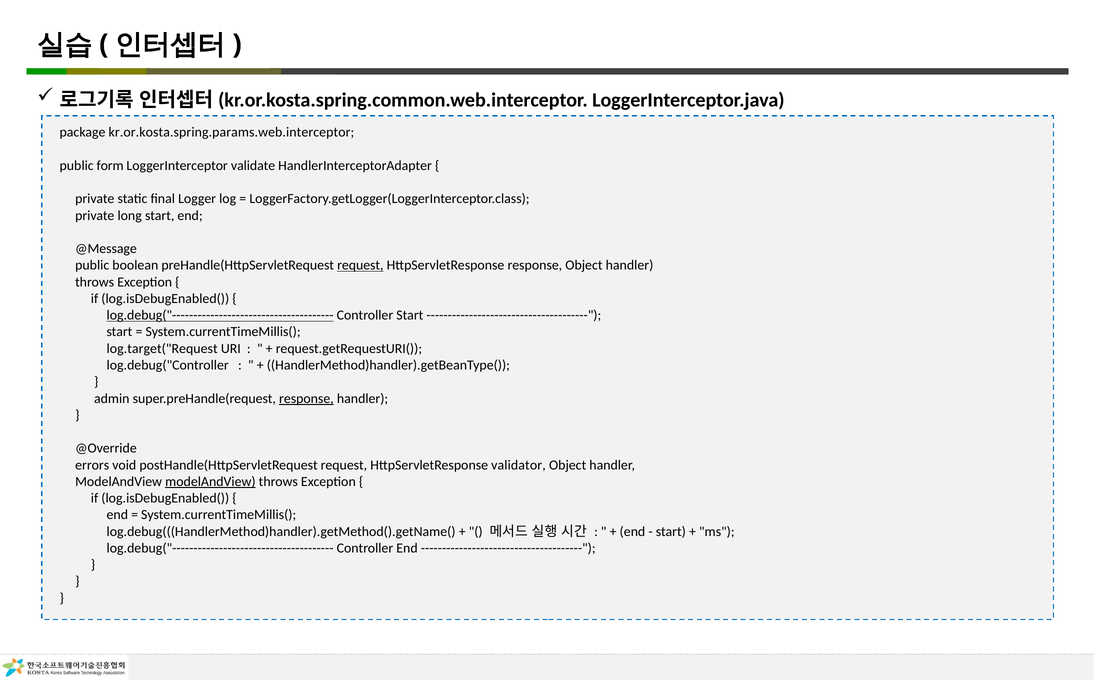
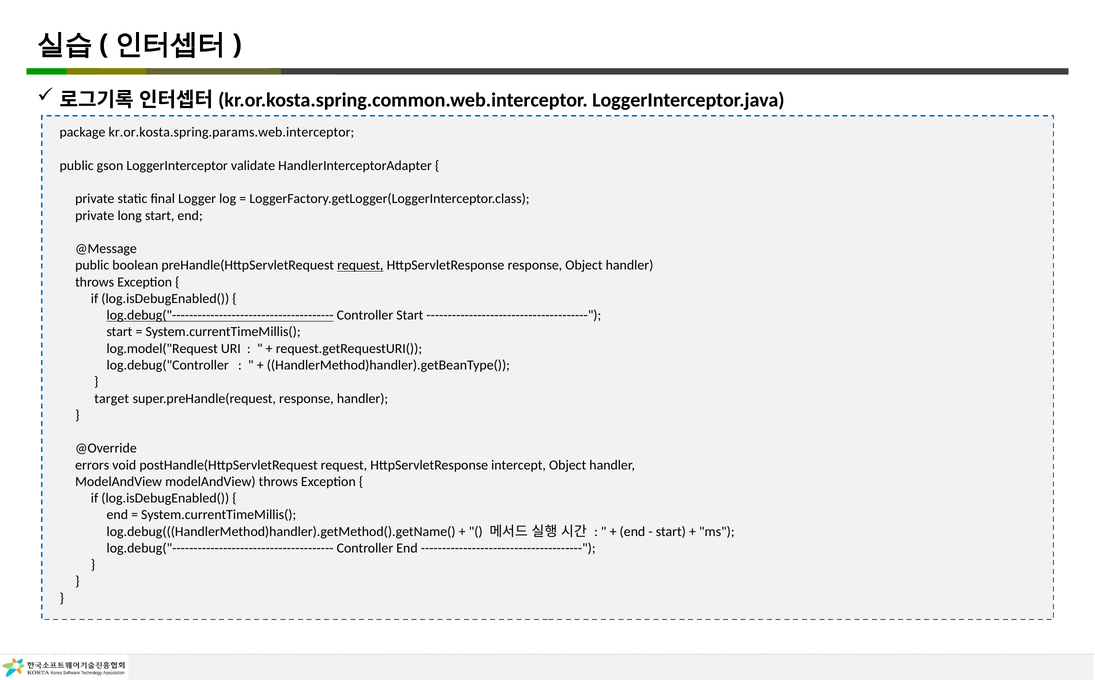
form: form -> gson
log.target("Request: log.target("Request -> log.model("Request
admin: admin -> target
response at (306, 398) underline: present -> none
validator: validator -> intercept
modelAndView at (210, 481) underline: present -> none
